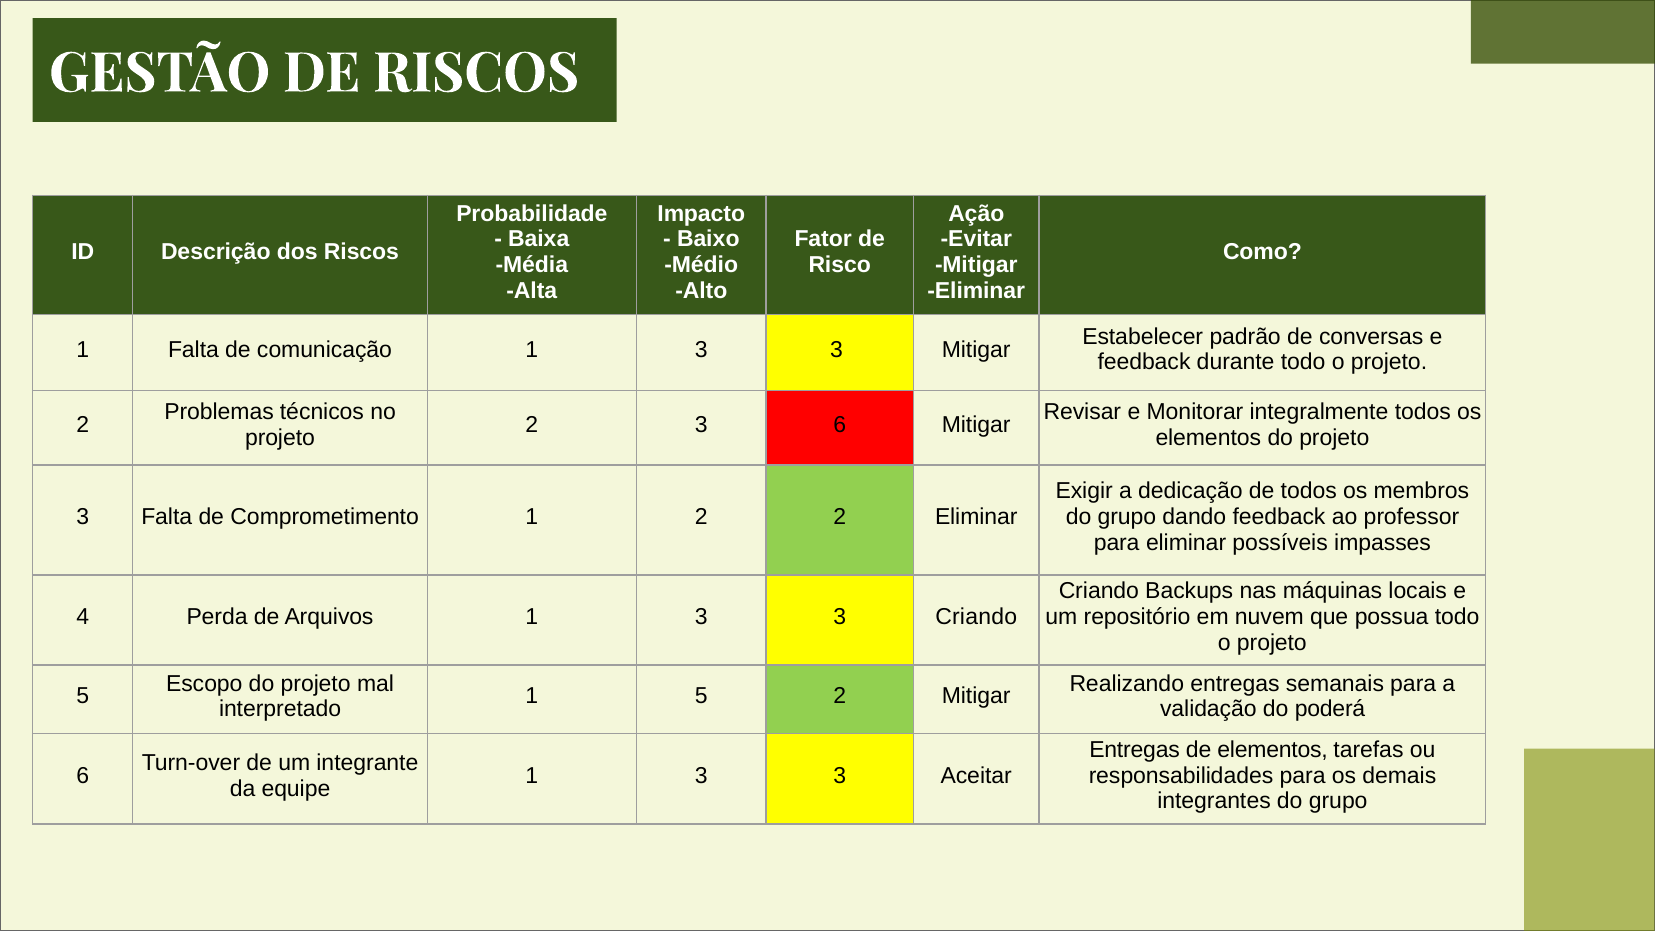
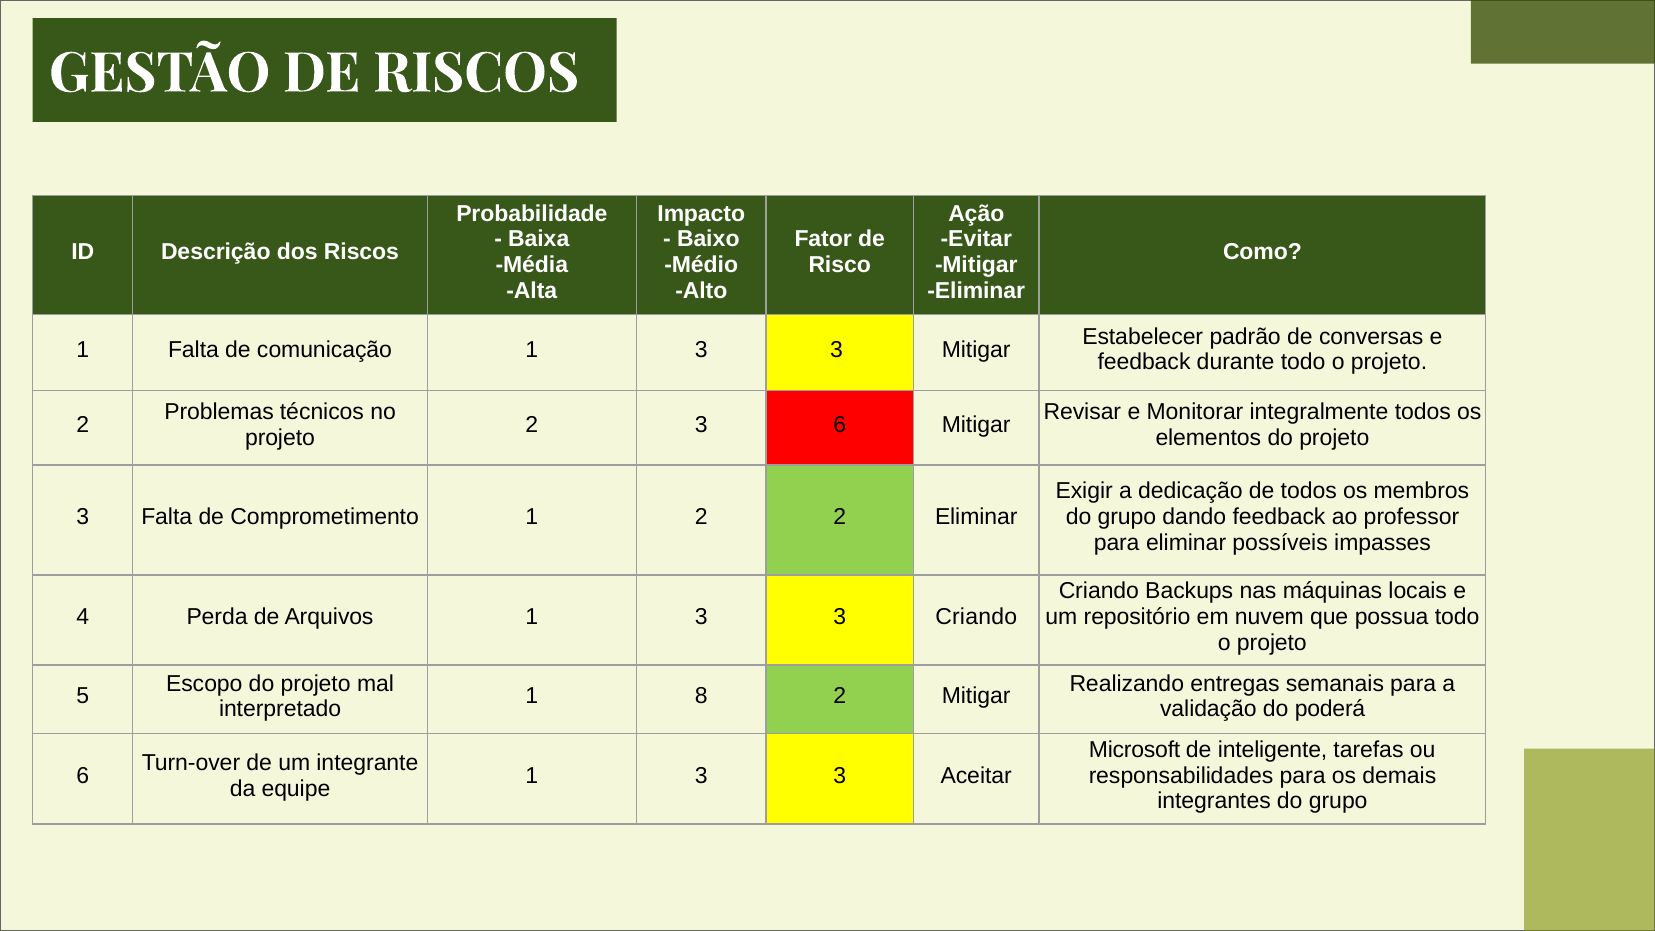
1 5: 5 -> 8
Entregas at (1135, 750): Entregas -> Microsoft
de elementos: elementos -> inteligente
